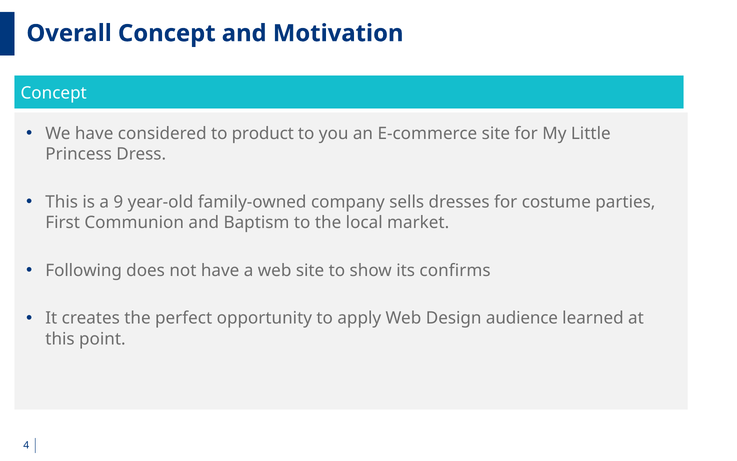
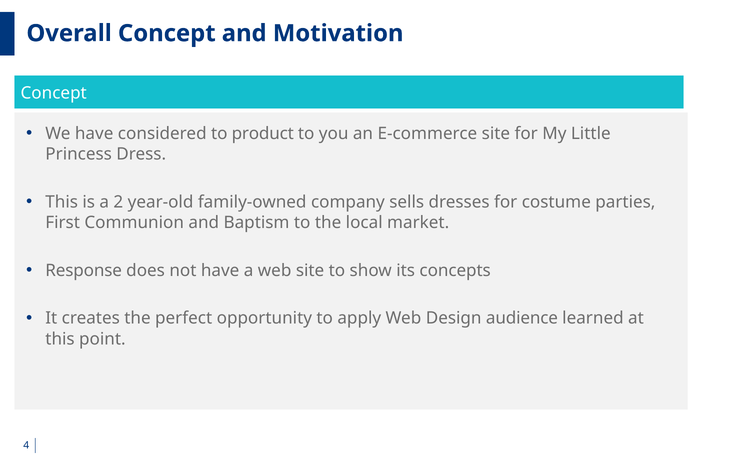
9: 9 -> 2
Following: Following -> Response
confirms: confirms -> concepts
